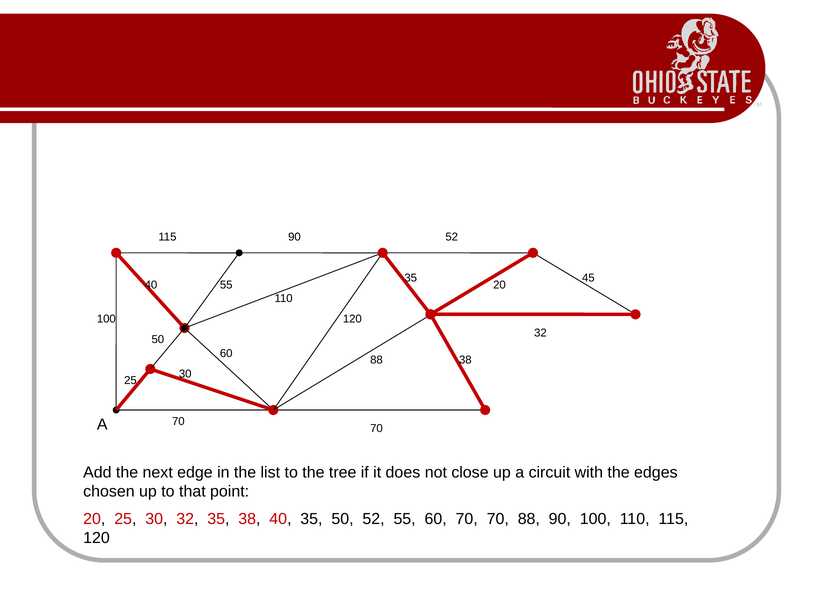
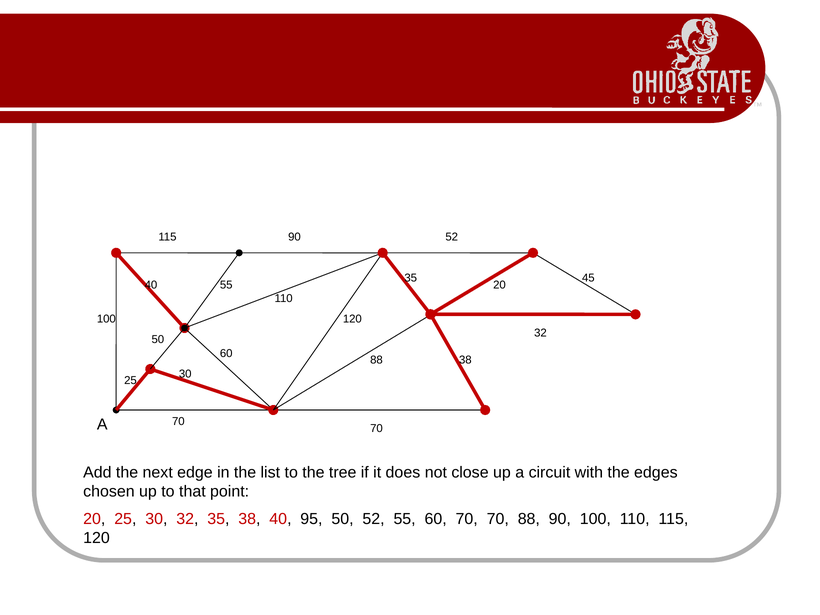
40 35: 35 -> 95
